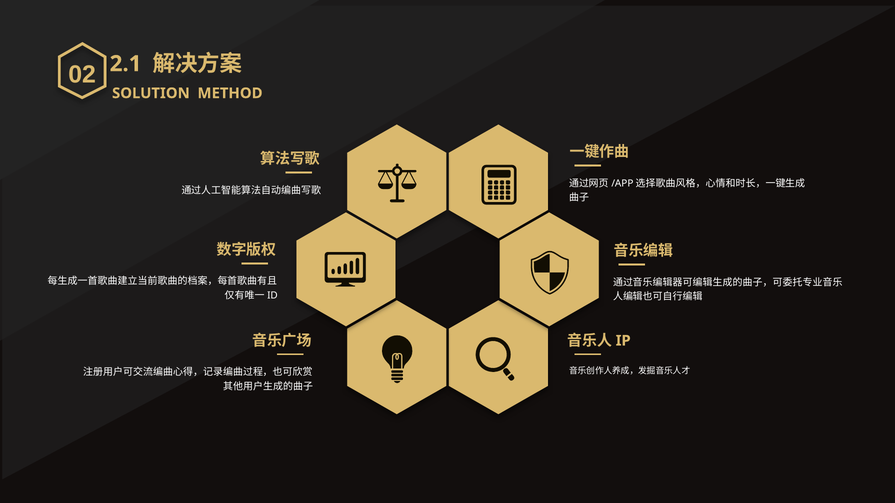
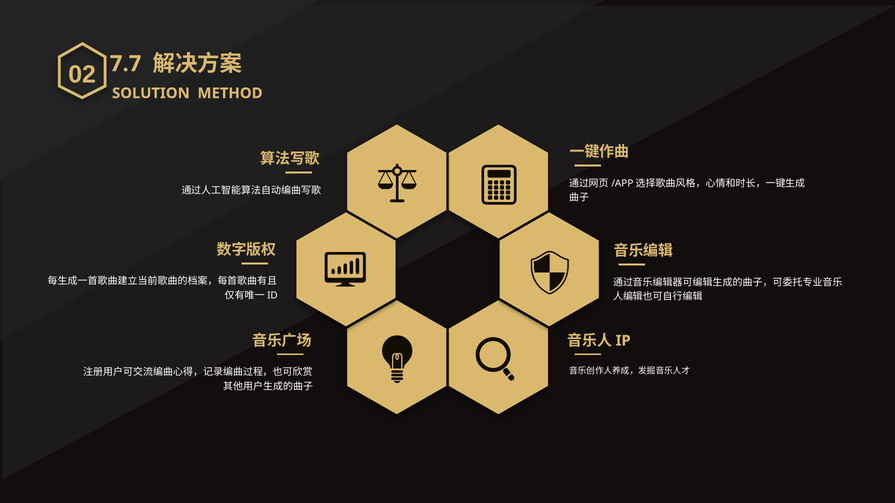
2.1: 2.1 -> 7.7
